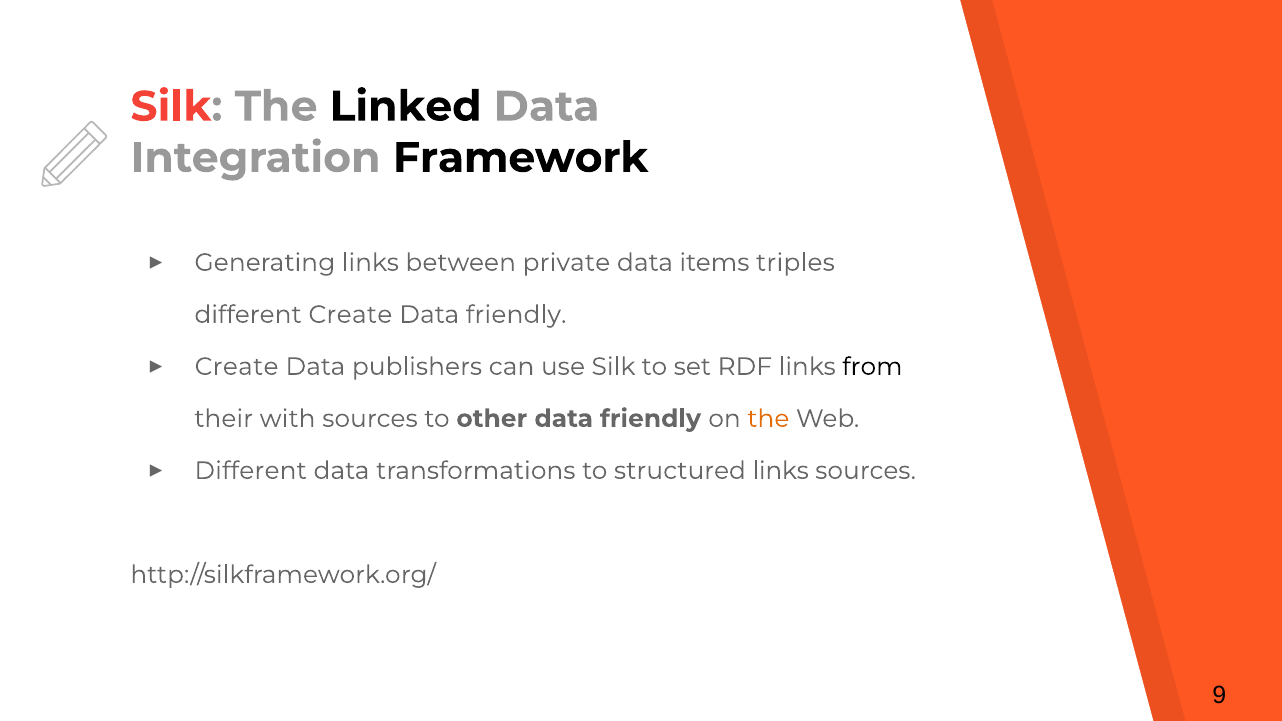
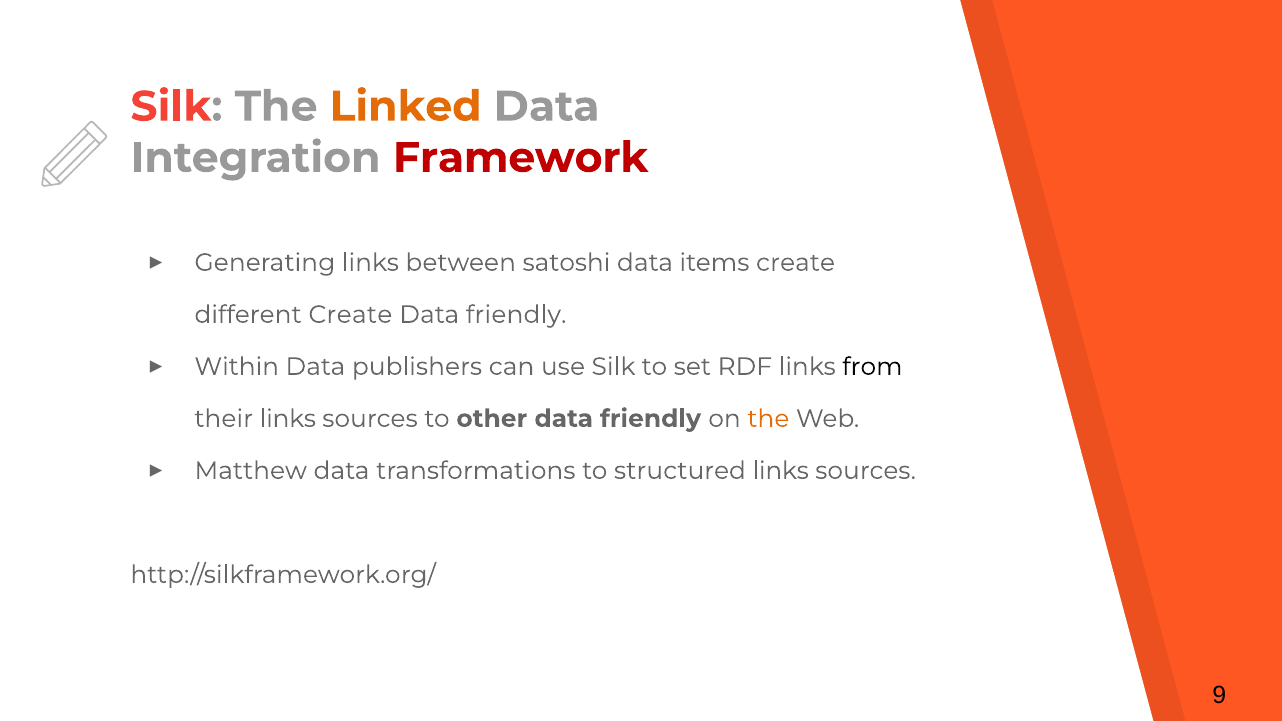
Linked colour: black -> orange
Framework colour: black -> red
private: private -> satoshi
items triples: triples -> create
Create at (237, 367): Create -> Within
their with: with -> links
Different at (251, 471): Different -> Matthew
